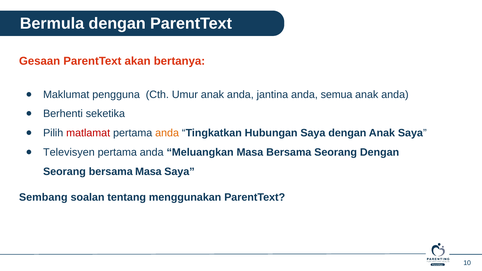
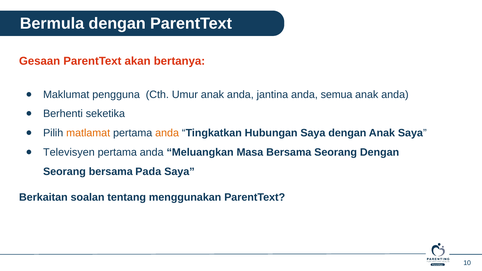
matlamat colour: red -> orange
bersama Masa: Masa -> Pada
Sembang: Sembang -> Berkaitan
